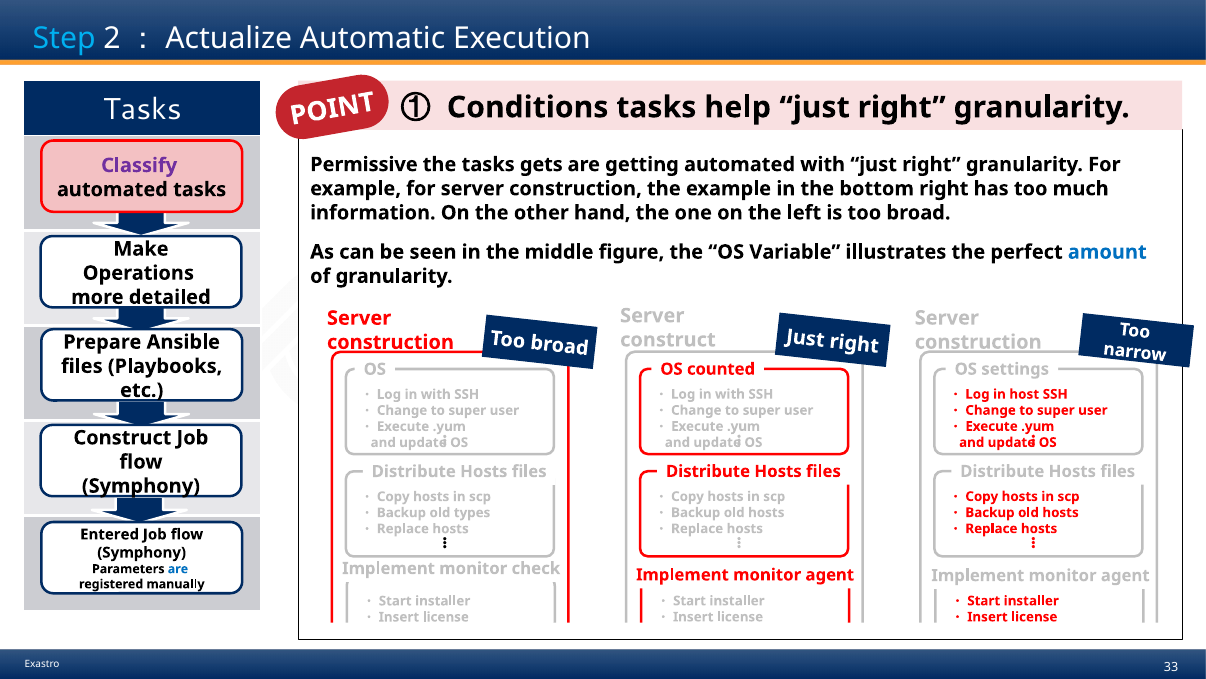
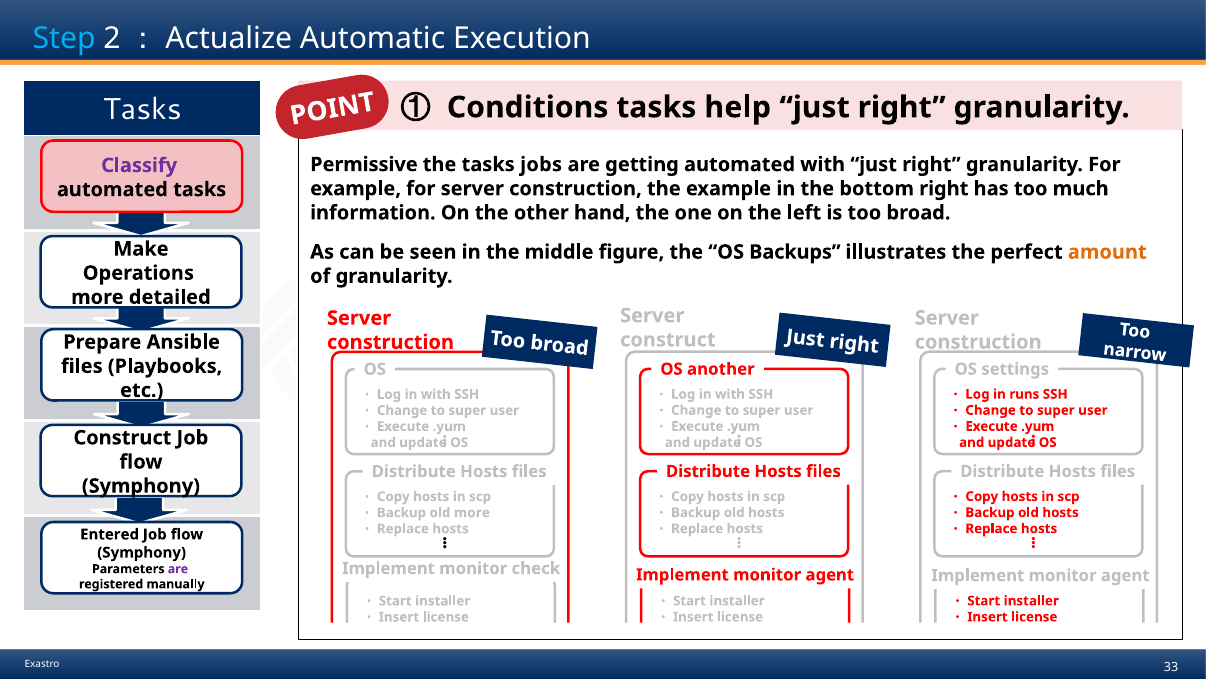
gets: gets -> jobs
Variable: Variable -> Backups
amount colour: blue -> orange
counted: counted -> another
host: host -> runs
old types: types -> more
are at (178, 568) colour: blue -> purple
